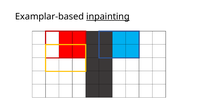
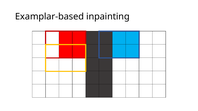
inpainting underline: present -> none
